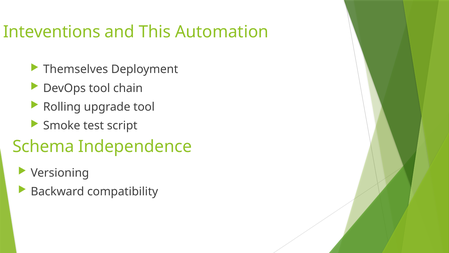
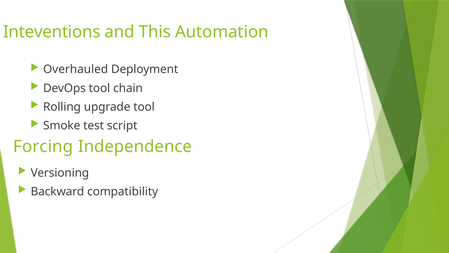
Themselves: Themselves -> Overhauled
Schema: Schema -> Forcing
